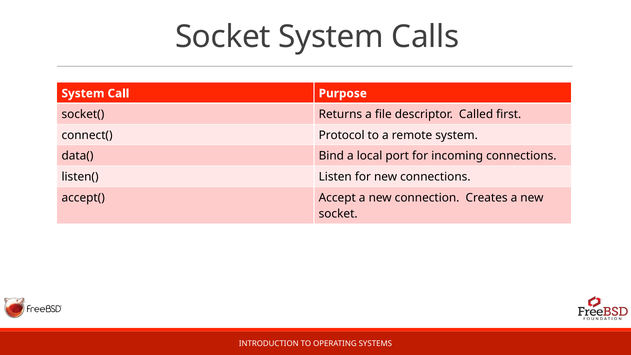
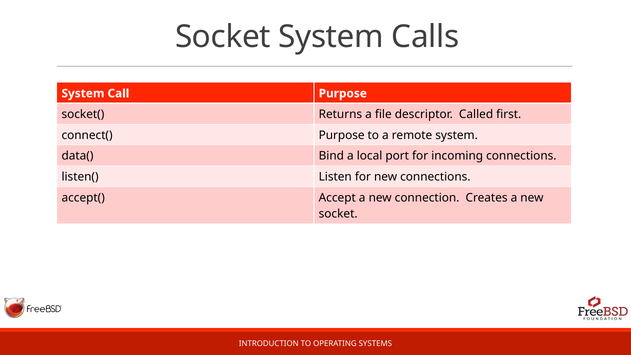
connect( Protocol: Protocol -> Purpose
